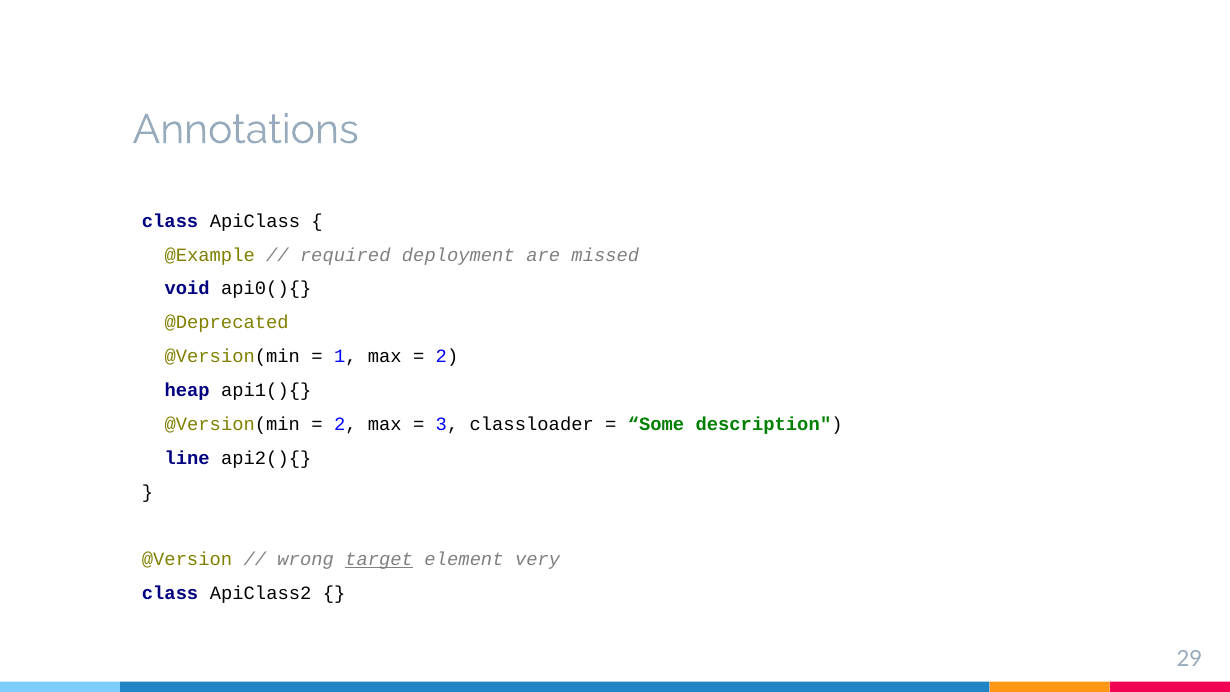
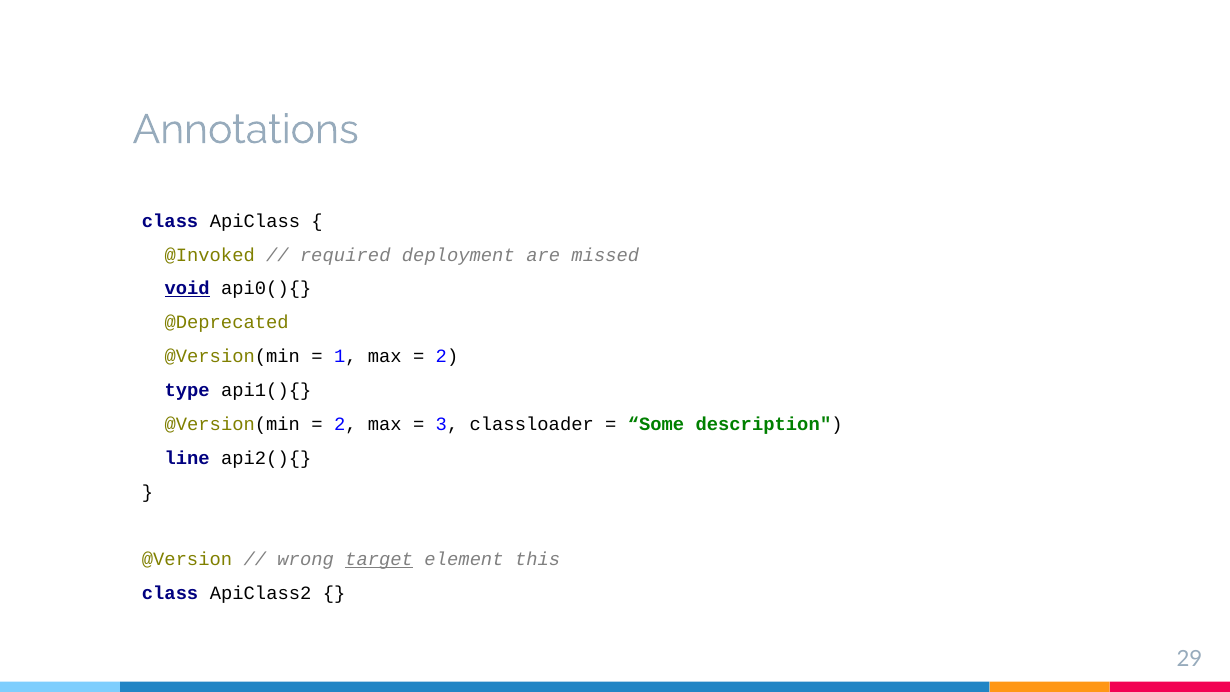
@Example: @Example -> @Invoked
void underline: none -> present
heap: heap -> type
very: very -> this
